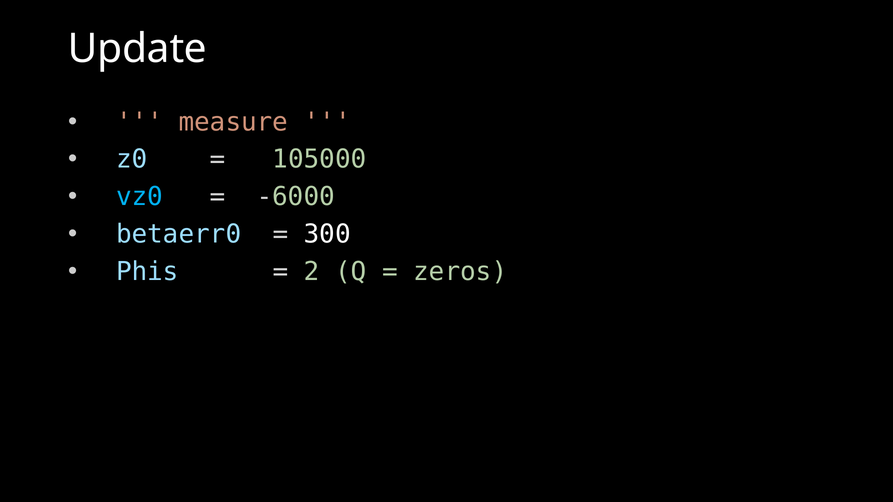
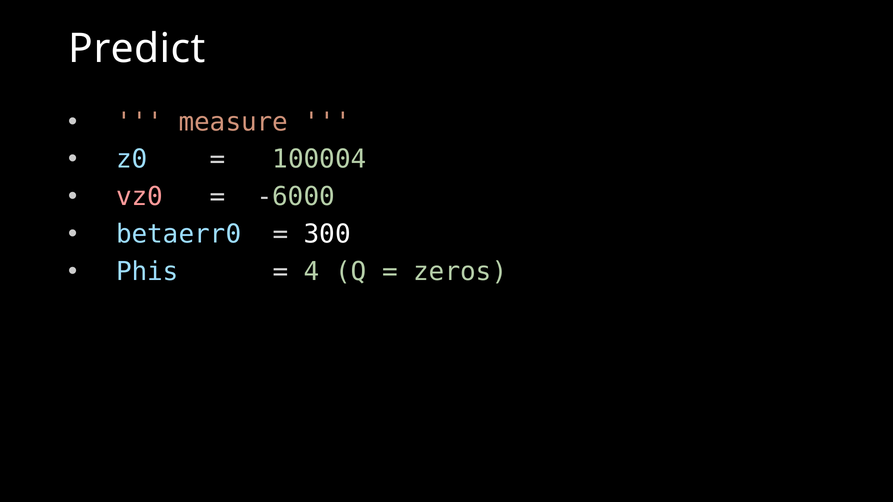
Update: Update -> Predict
105000: 105000 -> 100004
vz0 colour: light blue -> pink
2: 2 -> 4
